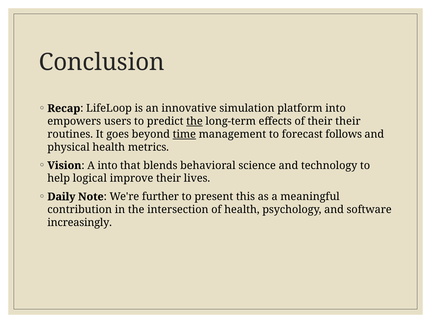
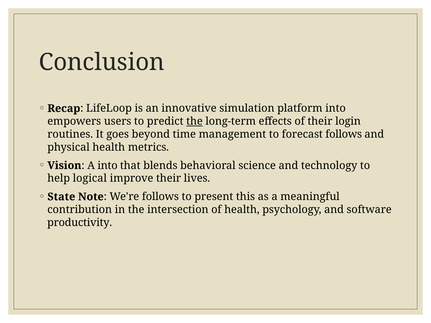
their their: their -> login
time underline: present -> none
Daily: Daily -> State
We're further: further -> follows
increasingly: increasingly -> productivity
